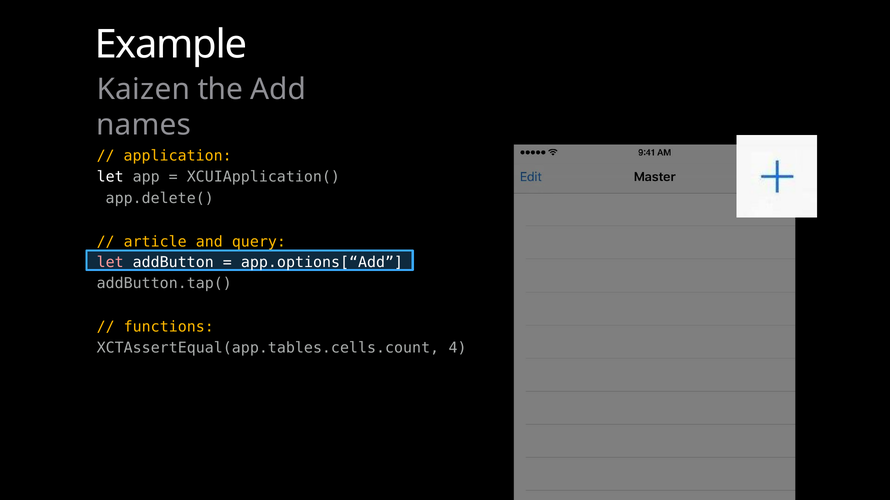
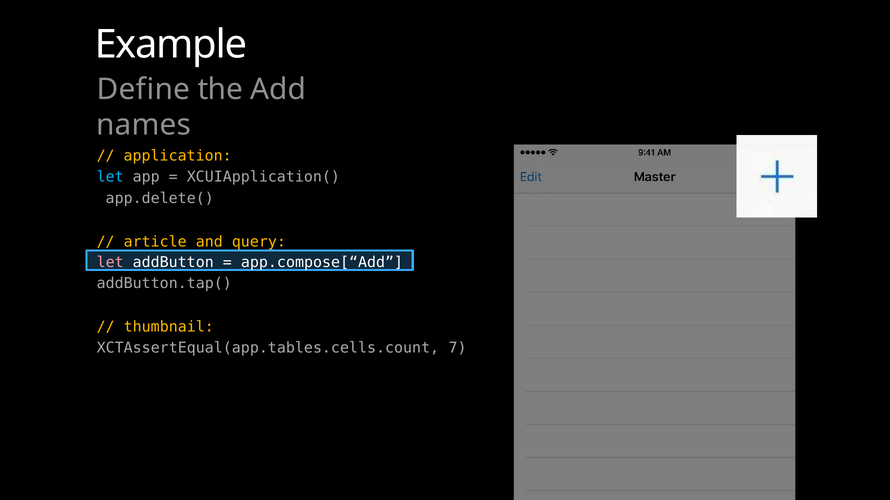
Kaizen: Kaizen -> Define
let at (110, 177) colour: white -> light blue
app.options[“Add: app.options[“Add -> app.compose[“Add
functions: functions -> thumbnail
4: 4 -> 7
